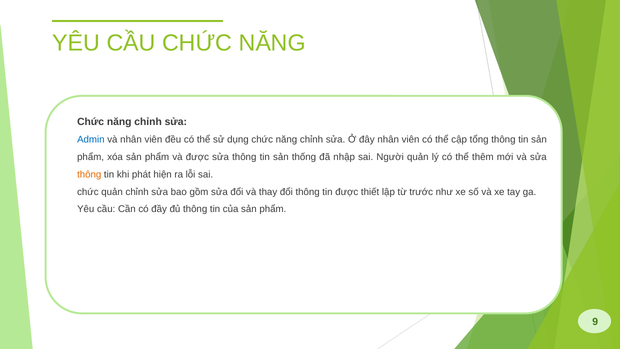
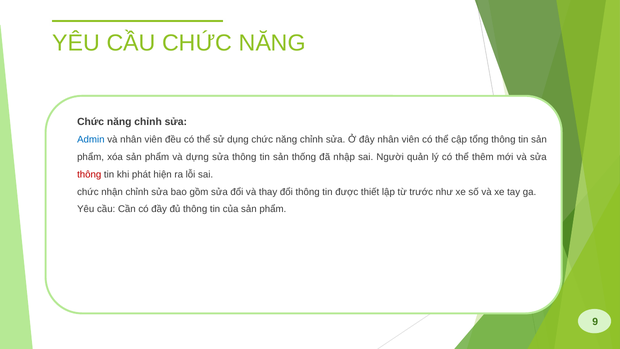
và được: được -> dựng
thông at (89, 174) colour: orange -> red
chức quản: quản -> nhận
